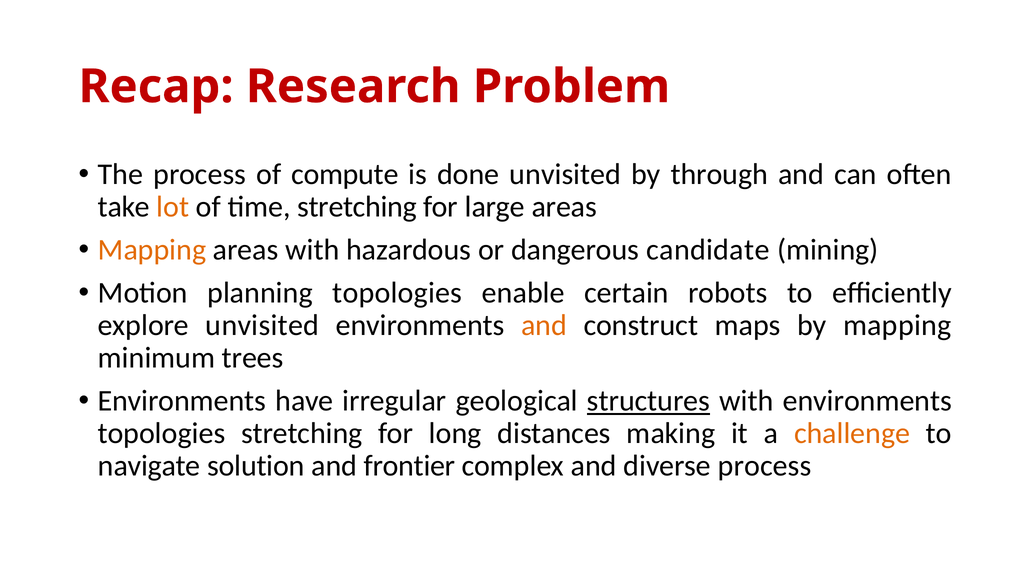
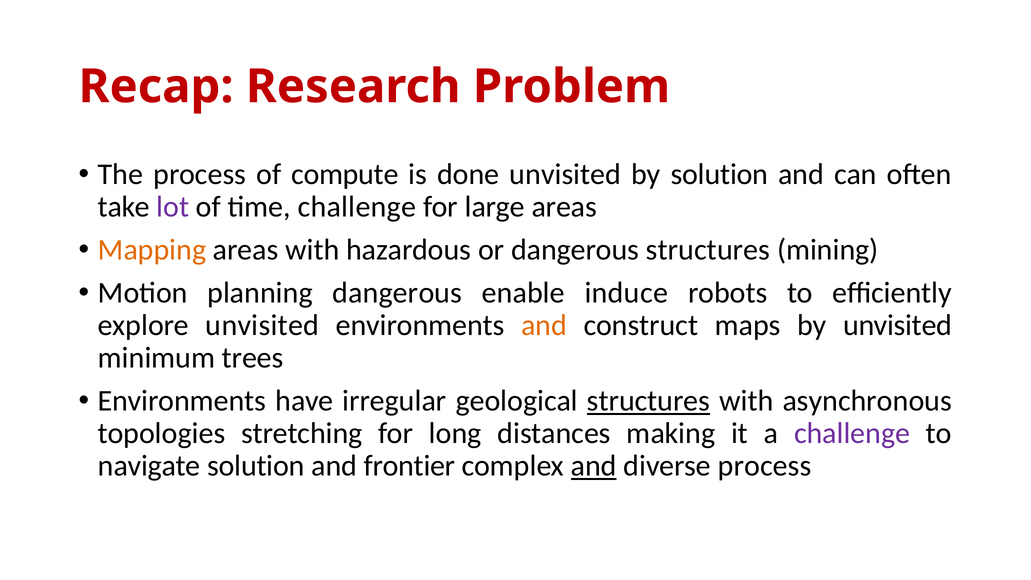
by through: through -> solution
lot colour: orange -> purple
time stretching: stretching -> challenge
dangerous candidate: candidate -> structures
planning topologies: topologies -> dangerous
certain: certain -> induce
by mapping: mapping -> unvisited
with environments: environments -> asynchronous
challenge at (852, 433) colour: orange -> purple
and at (594, 466) underline: none -> present
